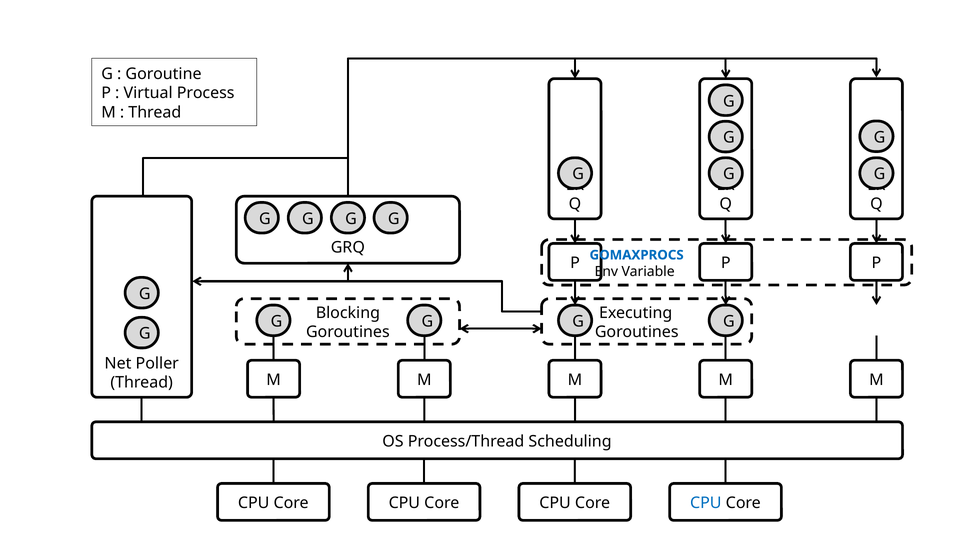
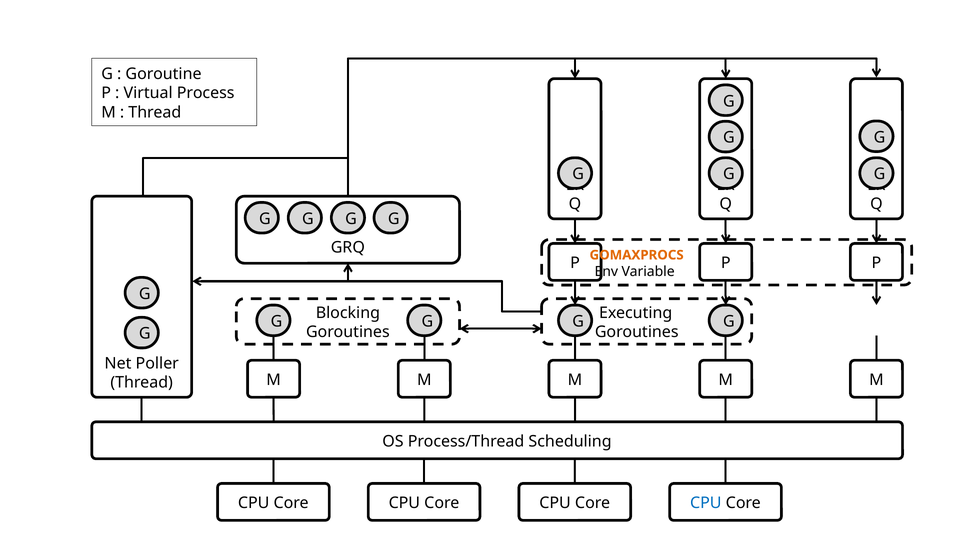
GOMAXPROCS colour: blue -> orange
